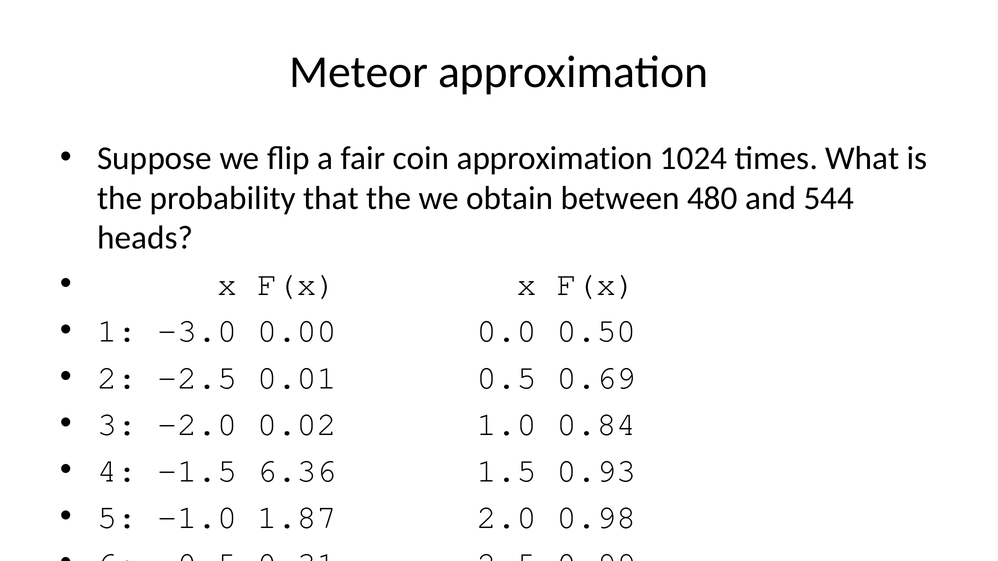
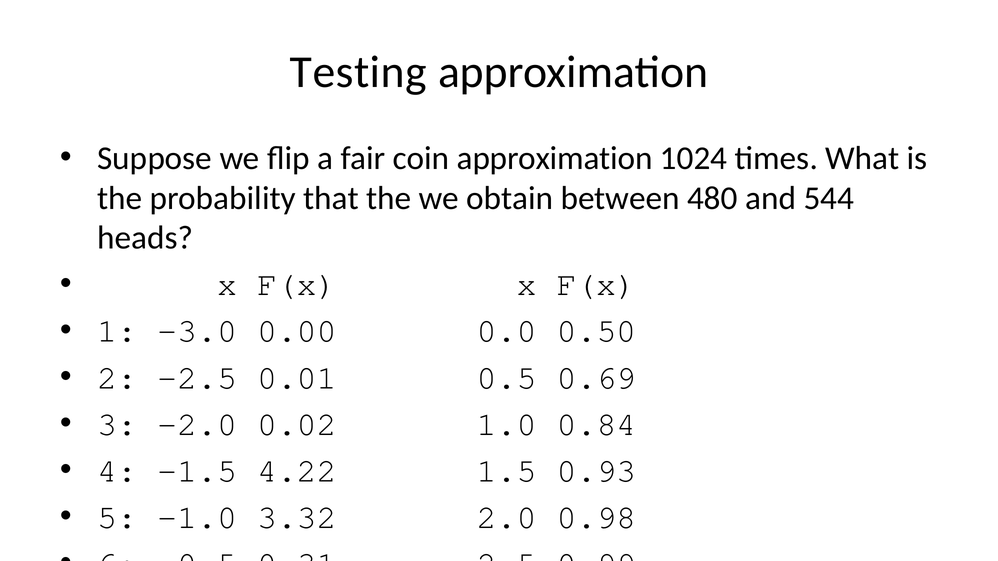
Meteor: Meteor -> Testing
6.36: 6.36 -> 4.22
1.87: 1.87 -> 3.32
